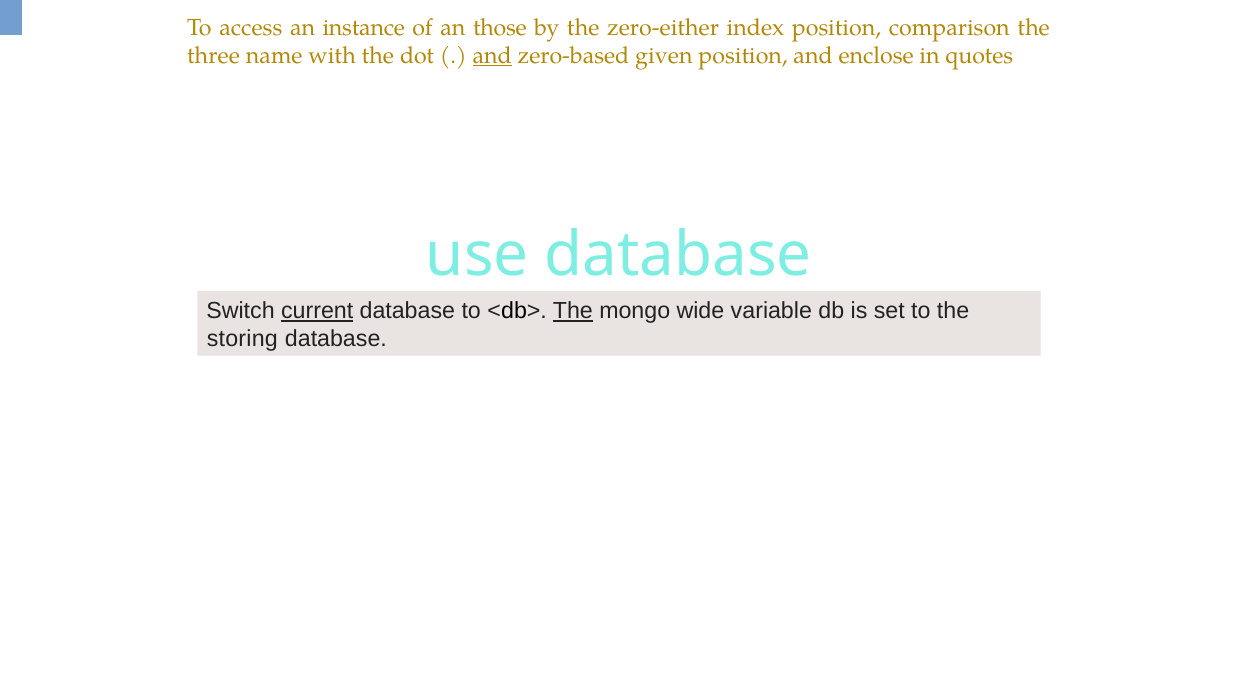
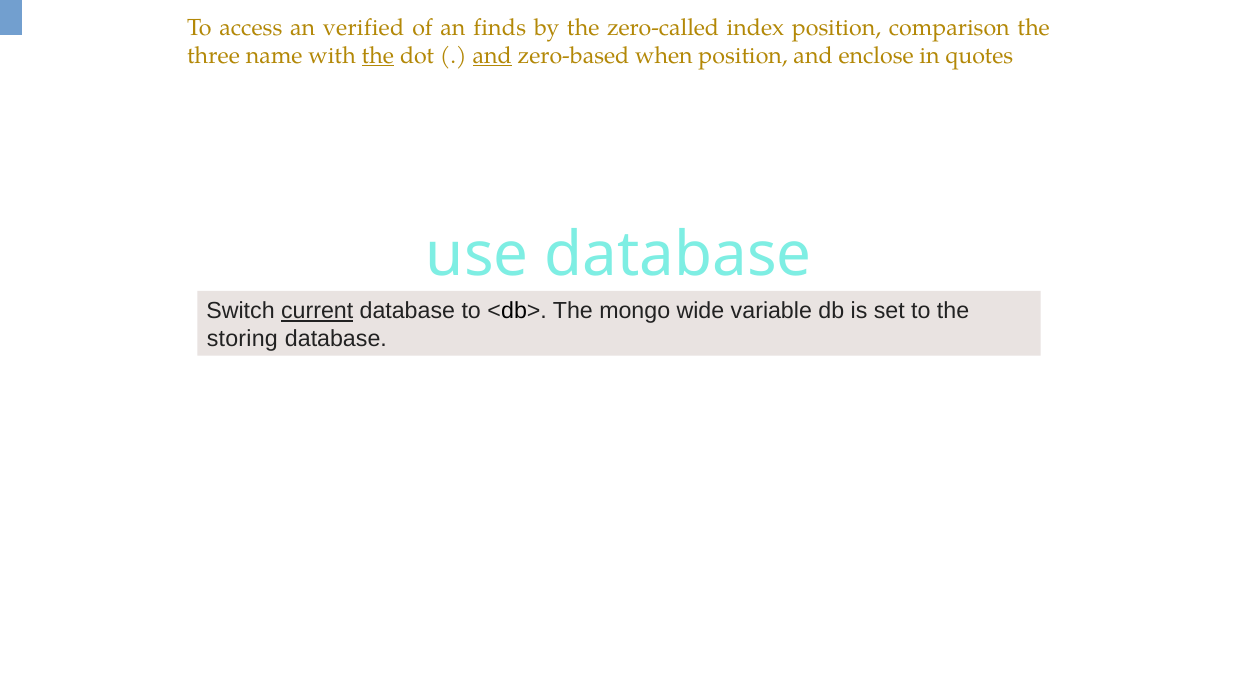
instance: instance -> verified
those: those -> finds
zero-either: zero-either -> zero-called
the at (378, 56) underline: none -> present
given: given -> when
The at (573, 311) underline: present -> none
